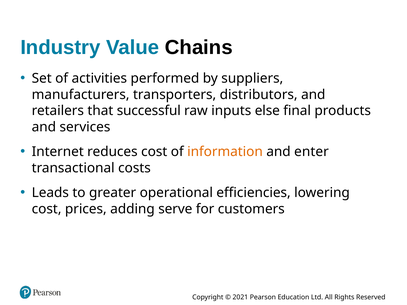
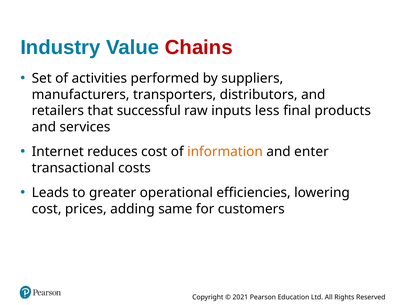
Chains colour: black -> red
else: else -> less
serve: serve -> same
